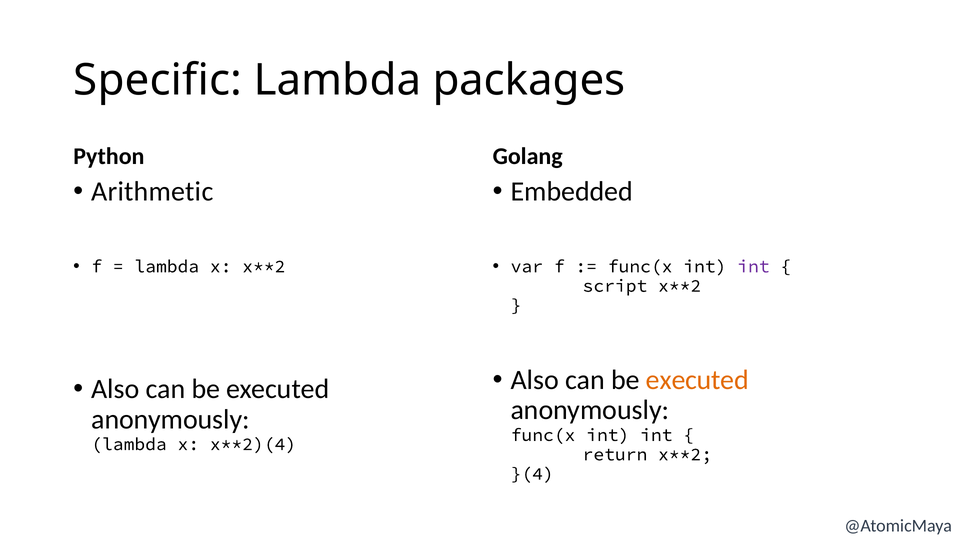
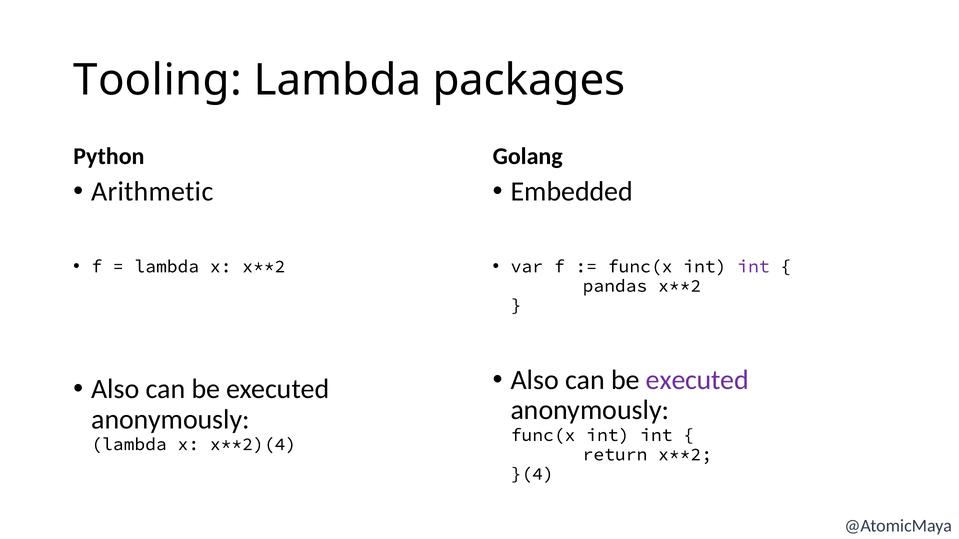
Specific: Specific -> Tooling
script: script -> pandas
executed at (697, 380) colour: orange -> purple
